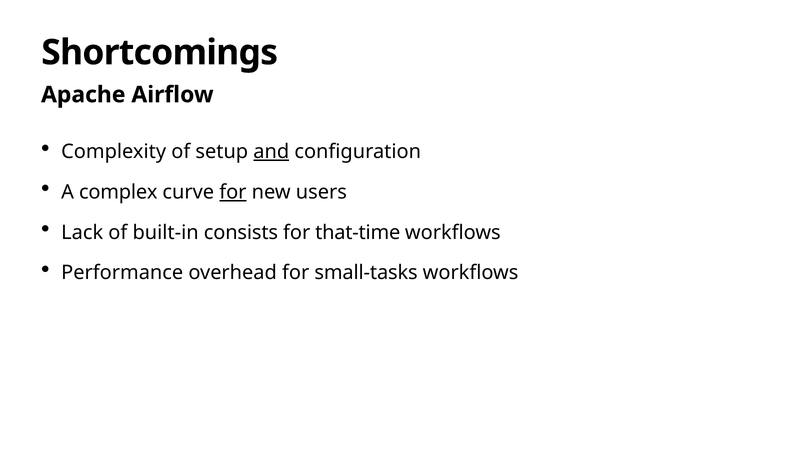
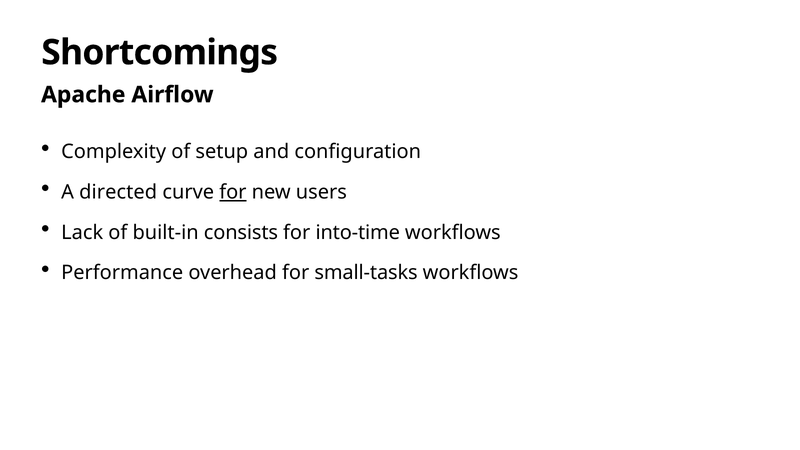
and underline: present -> none
complex: complex -> directed
that-time: that-time -> into-time
